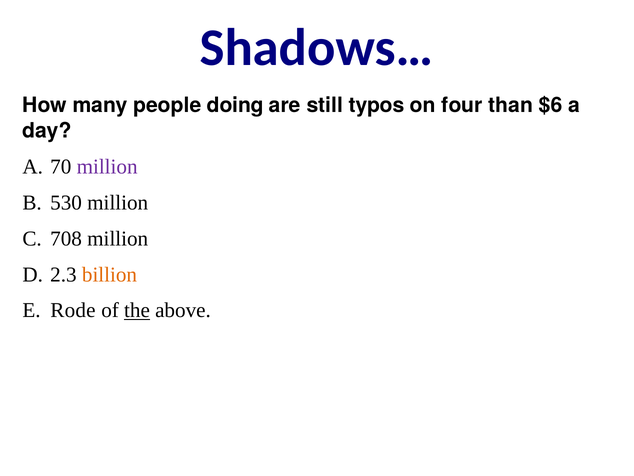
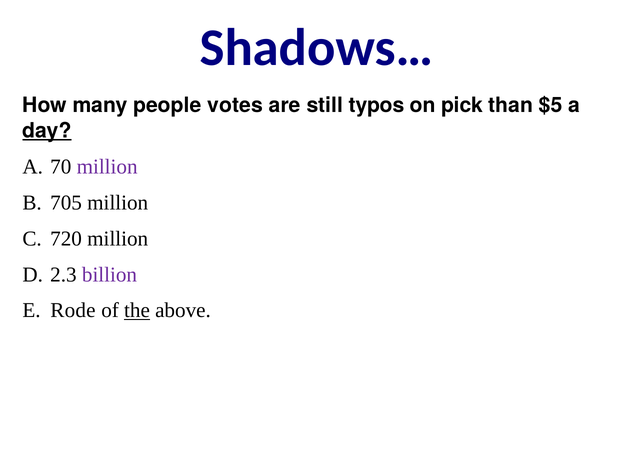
doing: doing -> votes
four: four -> pick
$6: $6 -> $5
day underline: none -> present
530: 530 -> 705
708: 708 -> 720
billion colour: orange -> purple
